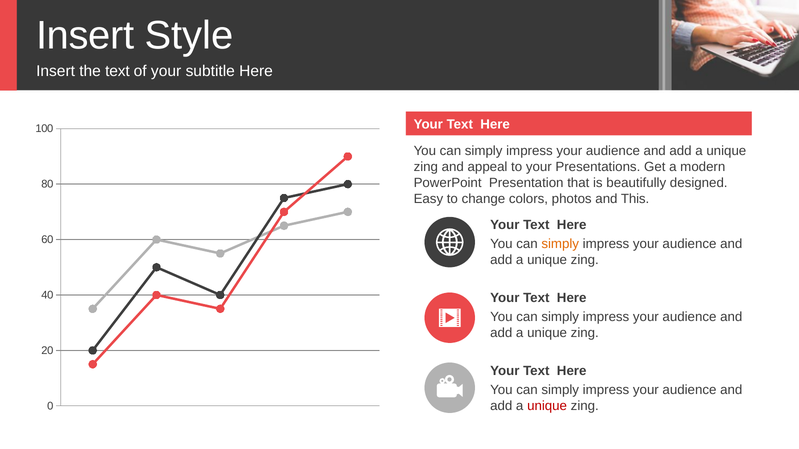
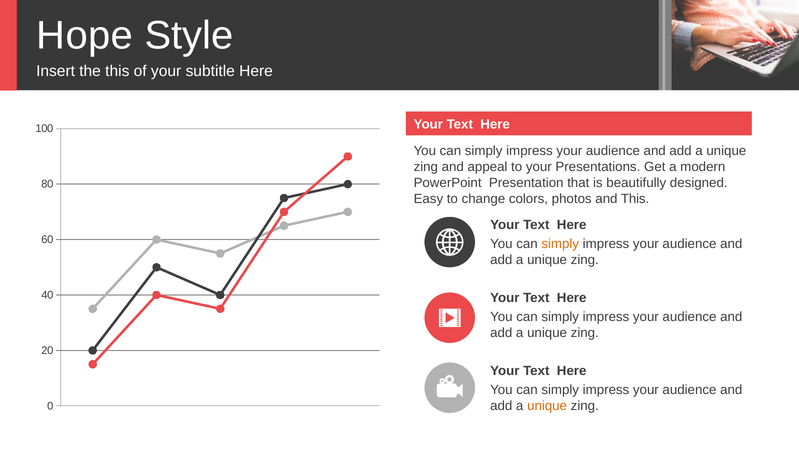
Insert at (85, 35): Insert -> Hope
the text: text -> this
unique at (547, 406) colour: red -> orange
